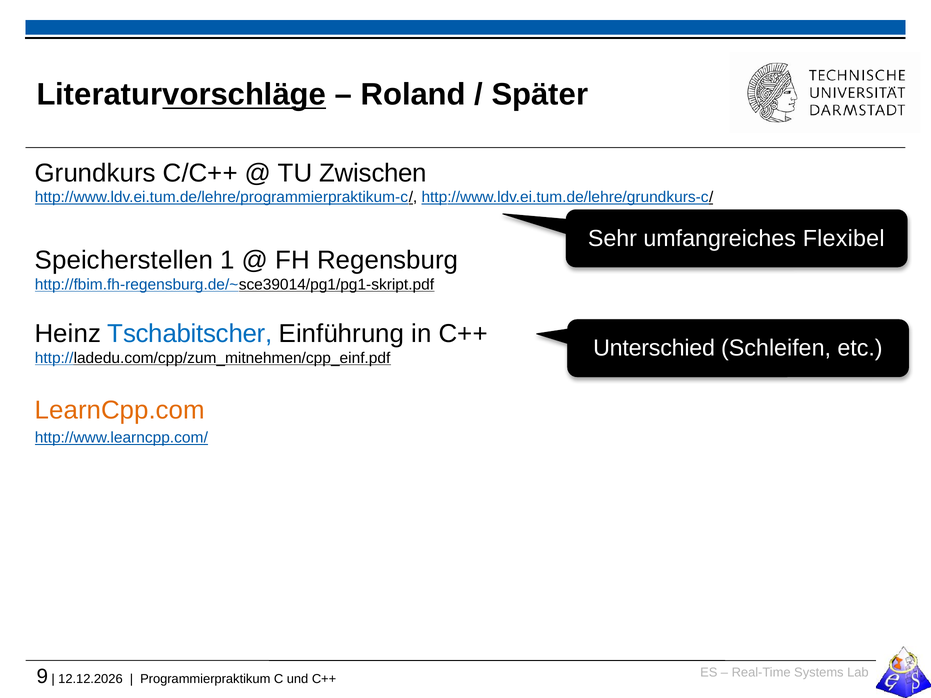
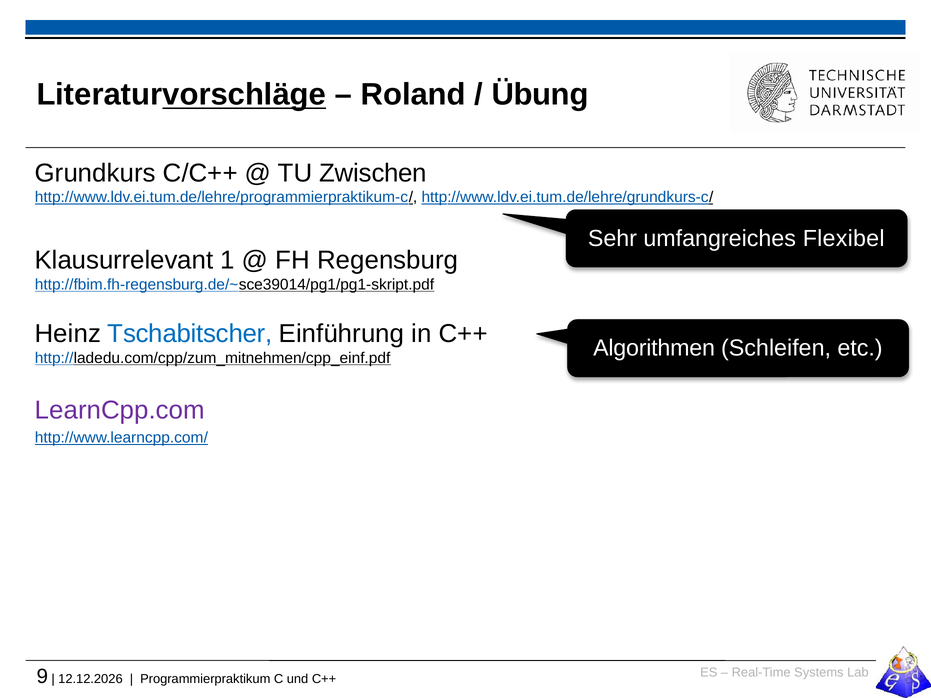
Später: Später -> Übung
Speicherstellen: Speicherstellen -> Klausurrelevant
Unterschied: Unterschied -> Algorithmen
LearnCpp.com colour: orange -> purple
